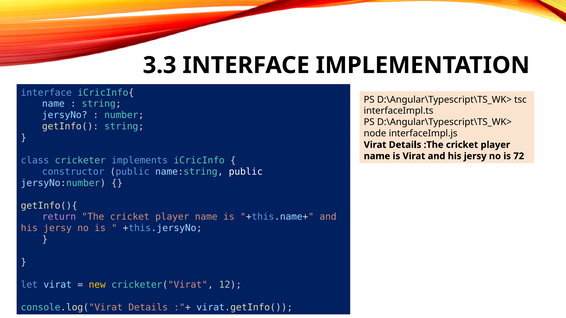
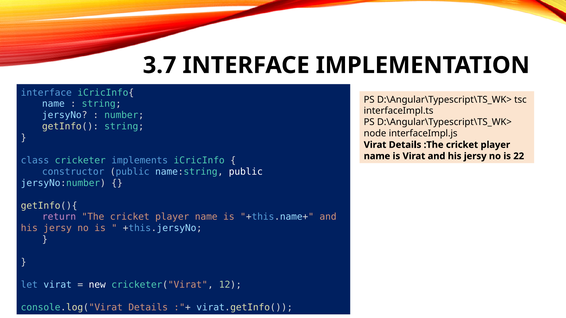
3.3: 3.3 -> 3.7
72: 72 -> 22
new colour: yellow -> white
